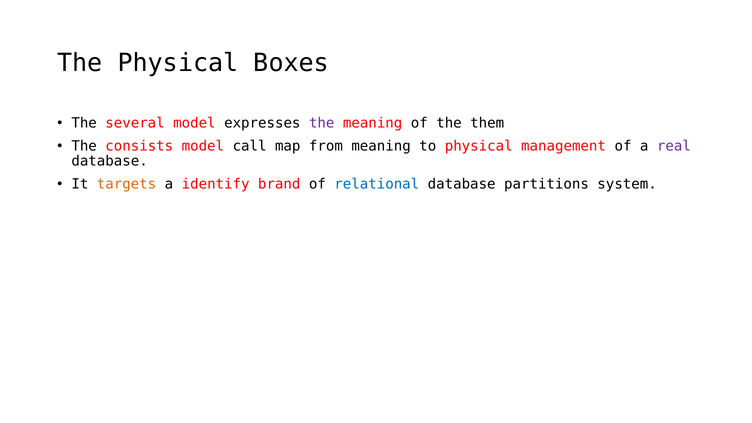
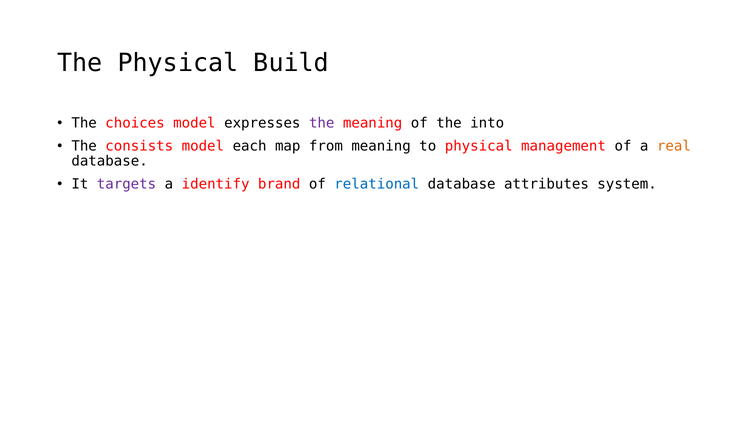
Boxes: Boxes -> Build
several: several -> choices
them: them -> into
call: call -> each
real colour: purple -> orange
targets colour: orange -> purple
partitions: partitions -> attributes
